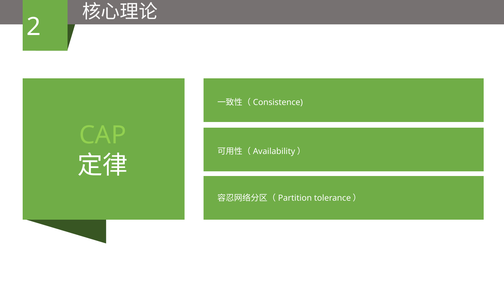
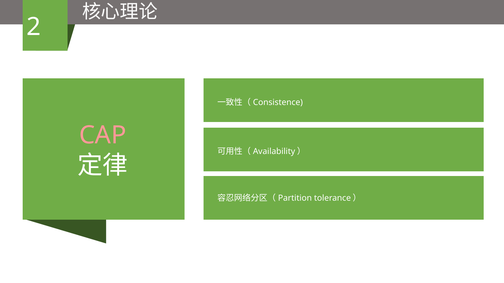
CAP colour: light green -> pink
